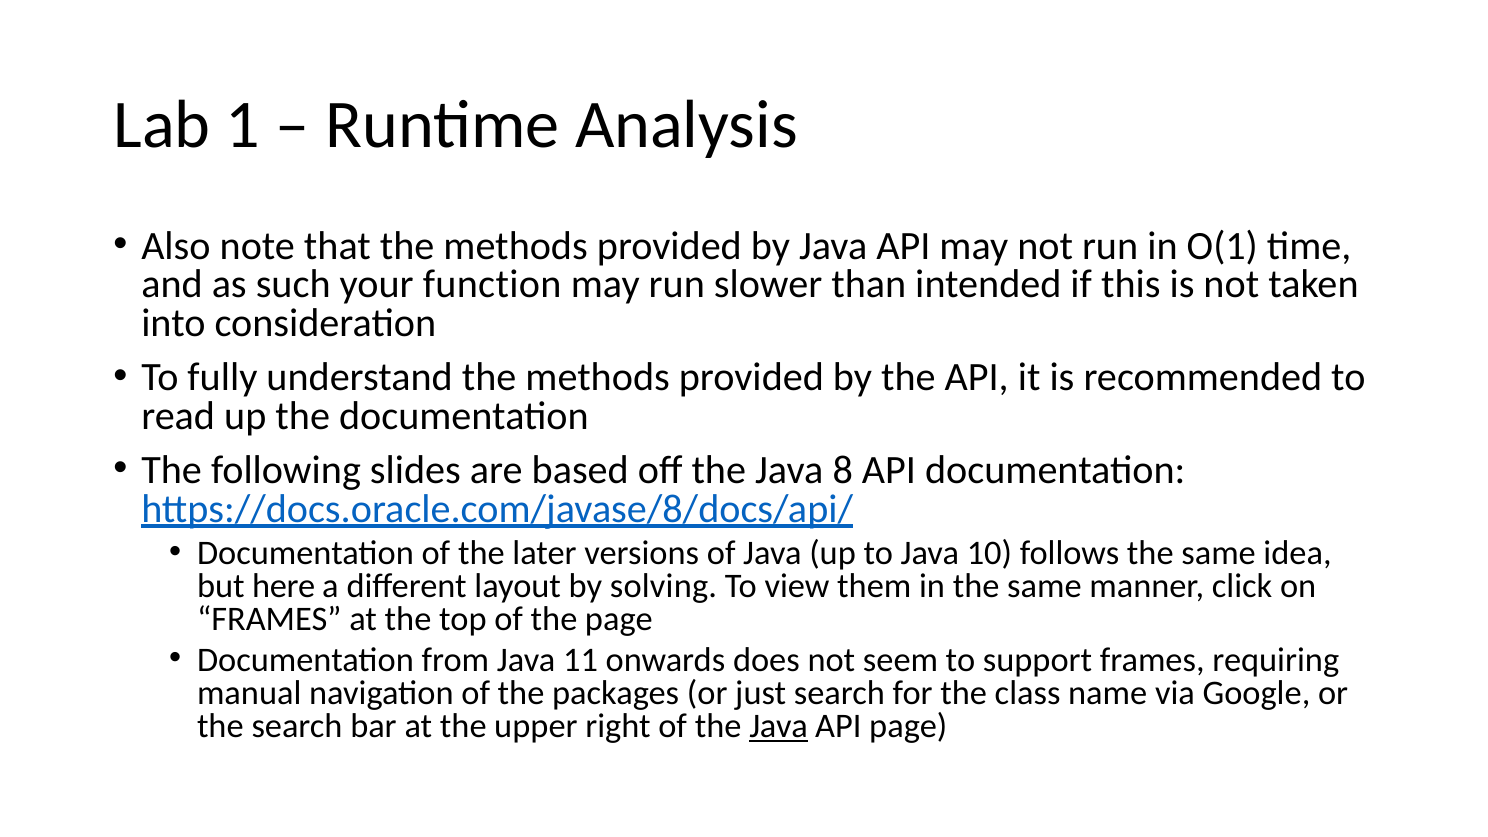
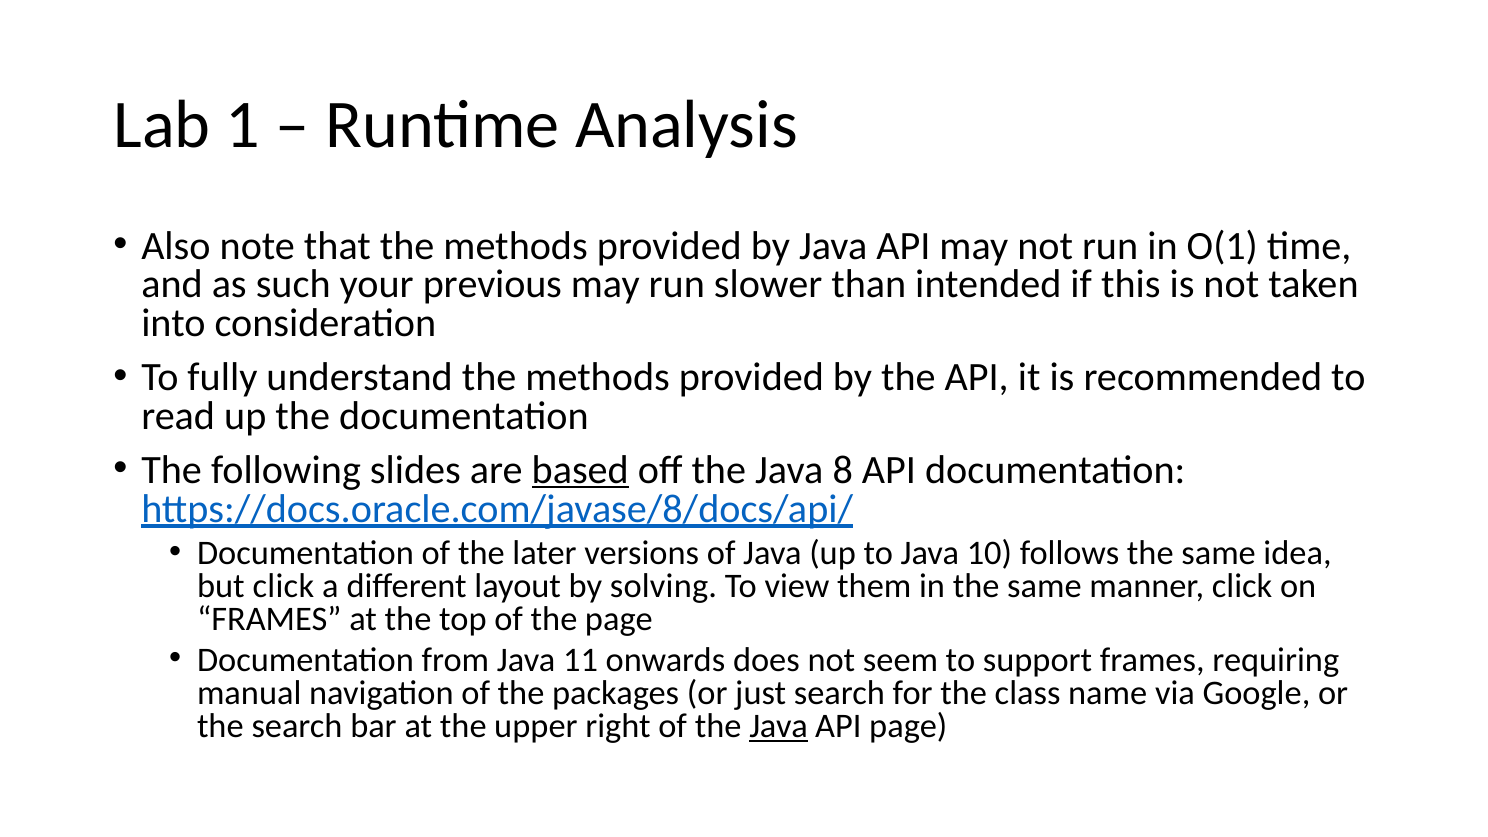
function: function -> previous
based underline: none -> present
but here: here -> click
